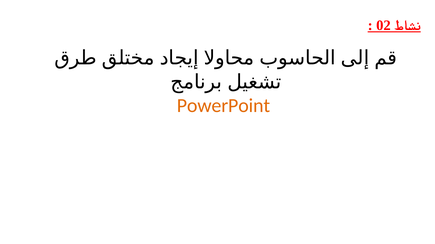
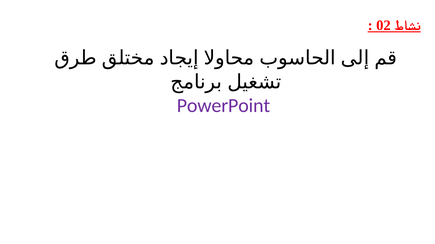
PowerPoint colour: orange -> purple
